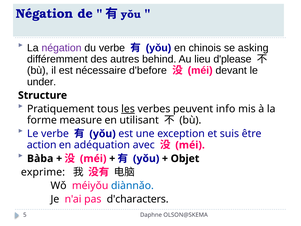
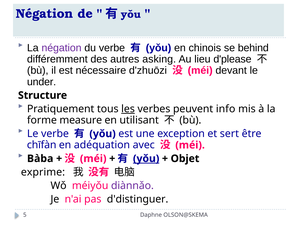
asking: asking -> behind
behind: behind -> asking
d'before: d'before -> d'zhuōzi
suis: suis -> sert
action: action -> chīfàn
yǒu at (146, 158) underline: none -> present
diànnǎo colour: blue -> purple
d'characters: d'characters -> d'distinguer
